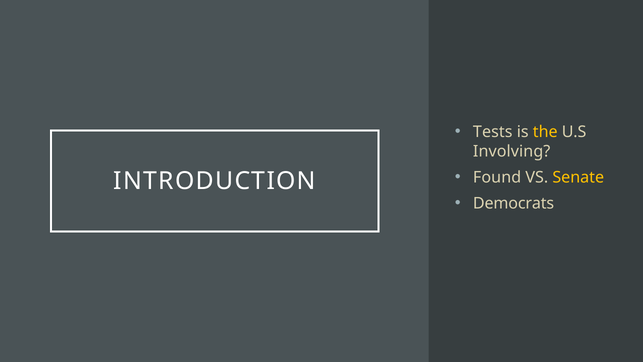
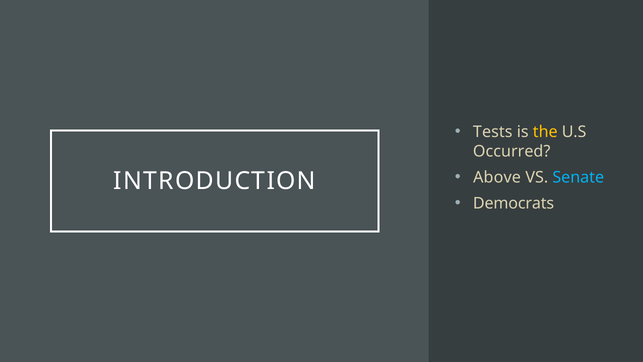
Involving: Involving -> Occurred
Found: Found -> Above
Senate colour: yellow -> light blue
